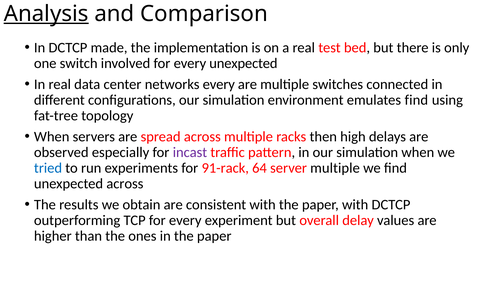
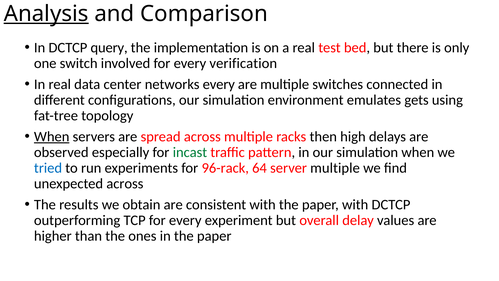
made: made -> query
every unexpected: unexpected -> verification
emulates find: find -> gets
When at (52, 136) underline: none -> present
incast colour: purple -> green
91-rack: 91-rack -> 96-rack
